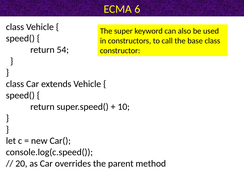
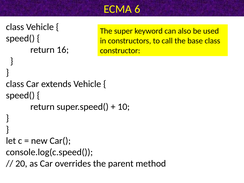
54: 54 -> 16
